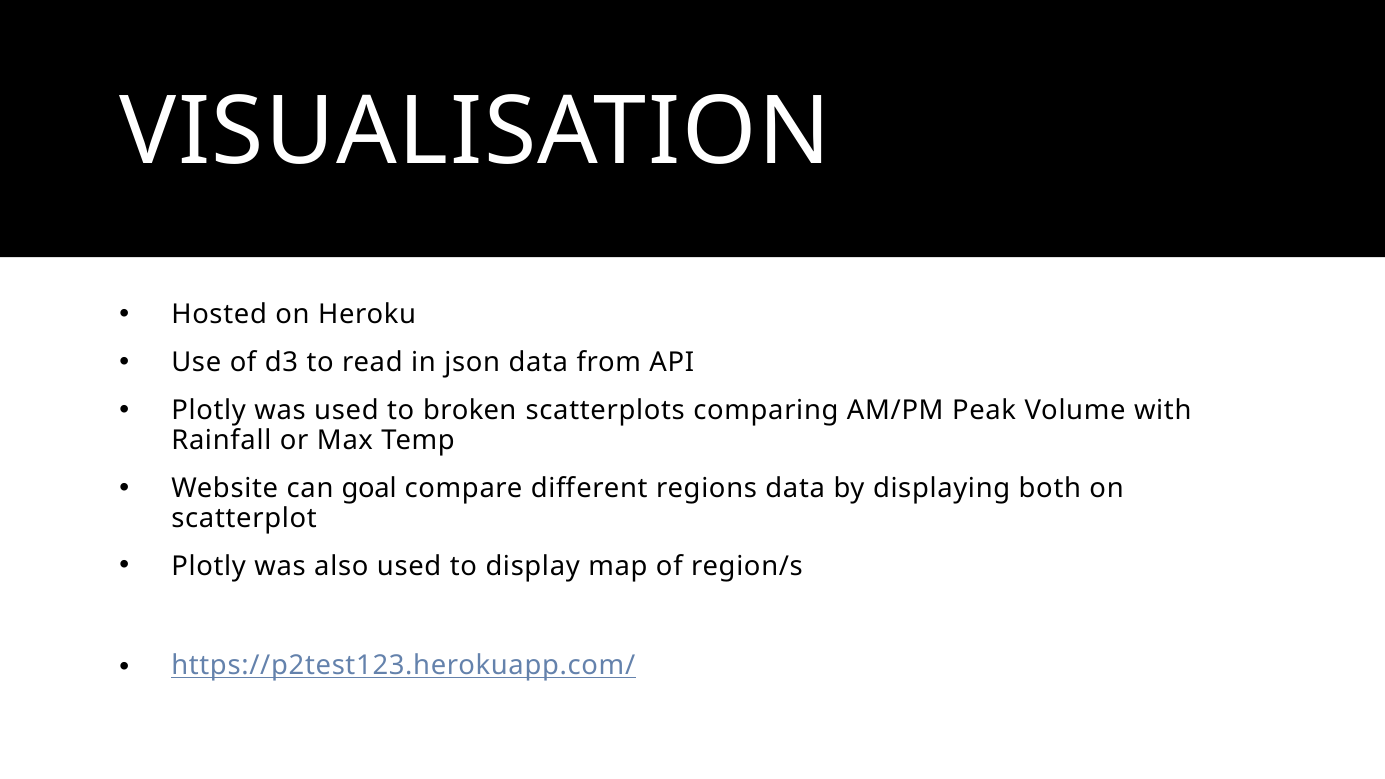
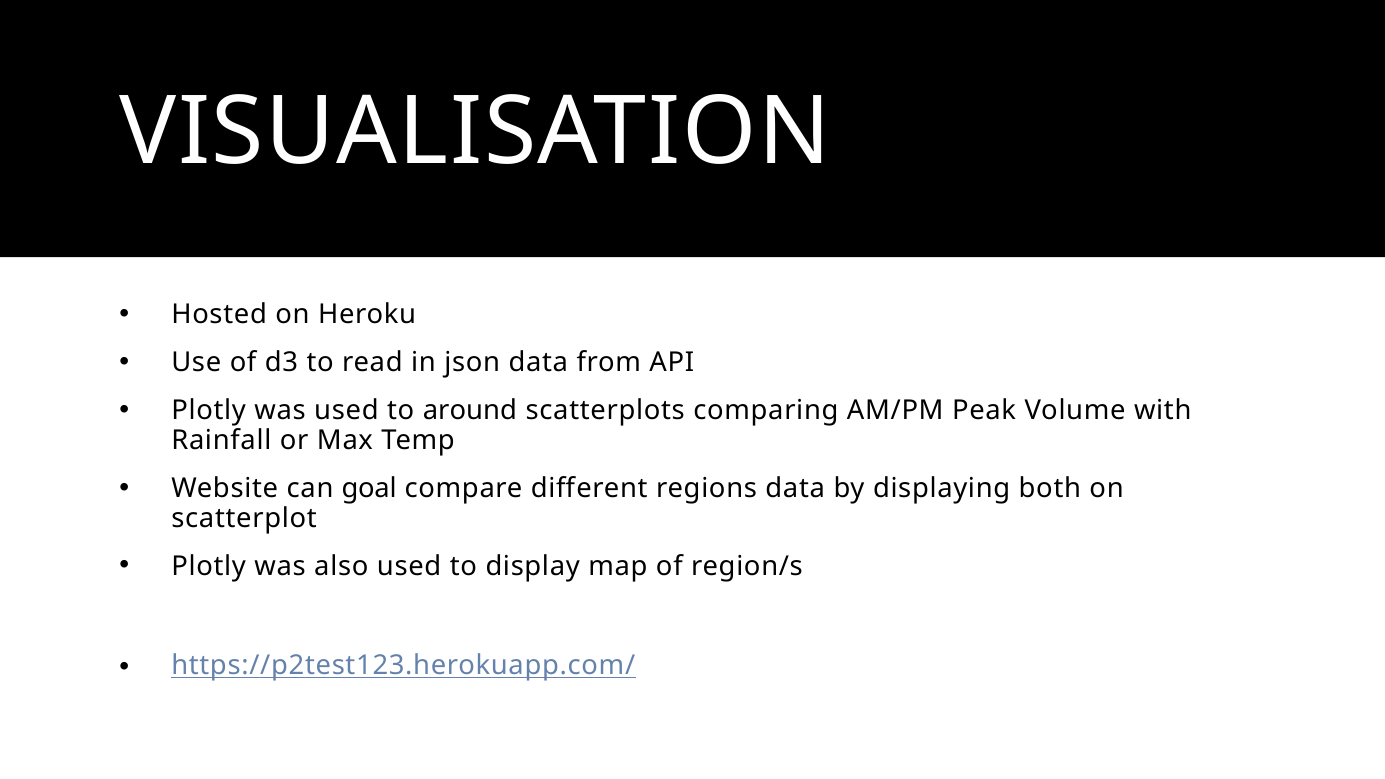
broken: broken -> around
